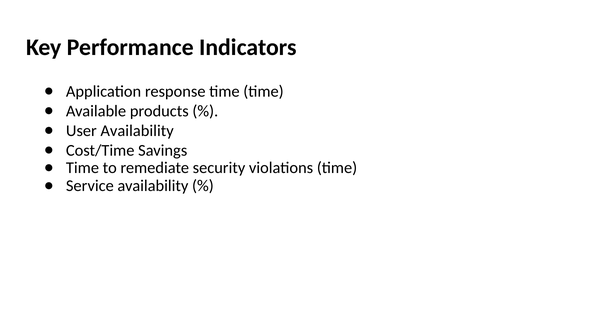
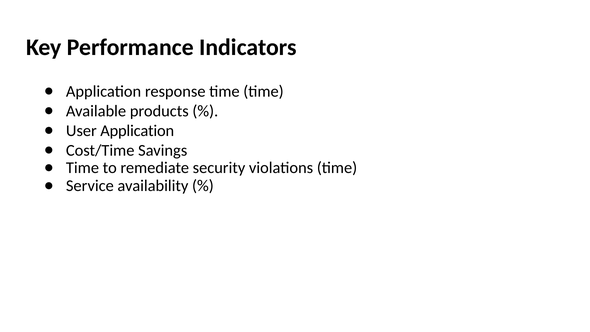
User Availability: Availability -> Application
